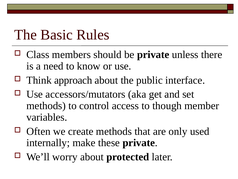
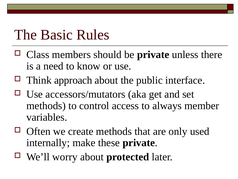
though: though -> always
